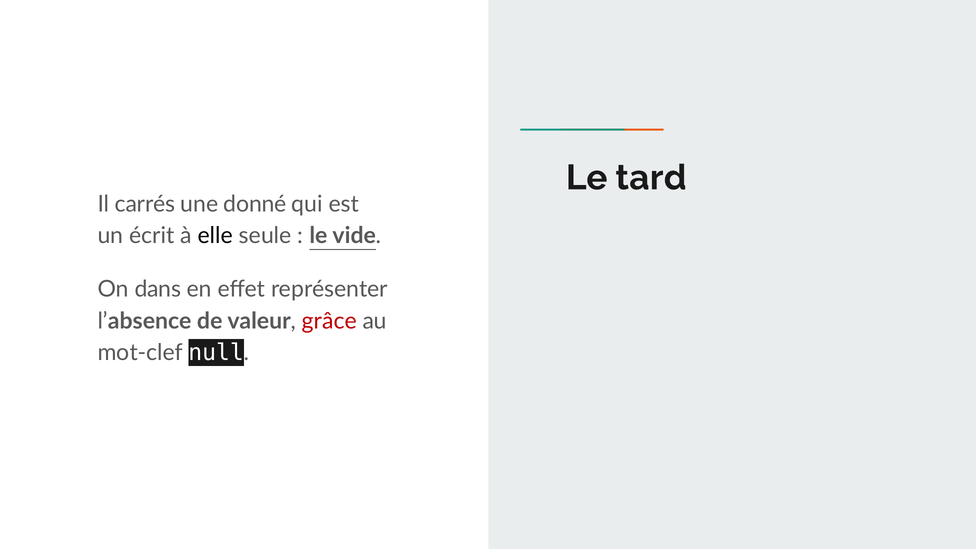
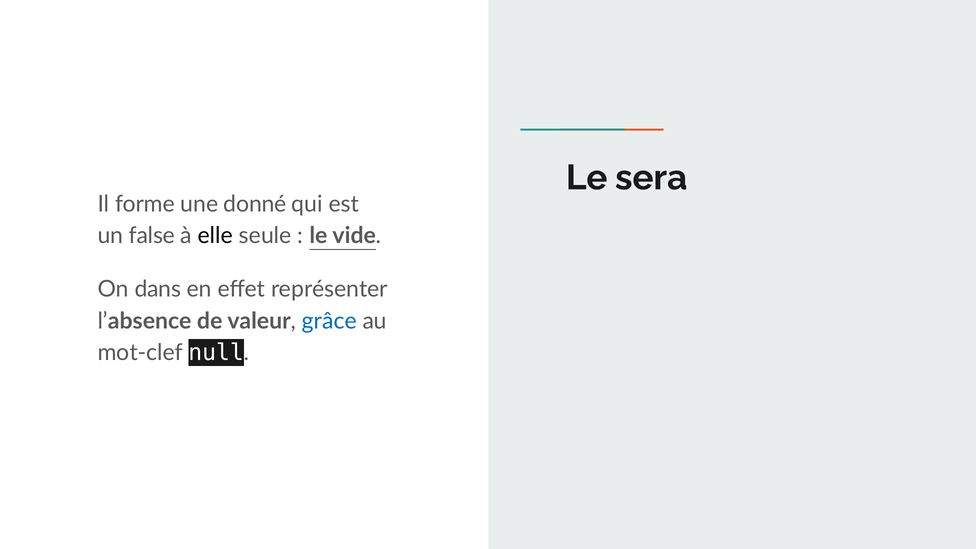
tard: tard -> sera
carrés: carrés -> forme
écrit: écrit -> false
grâce colour: red -> blue
